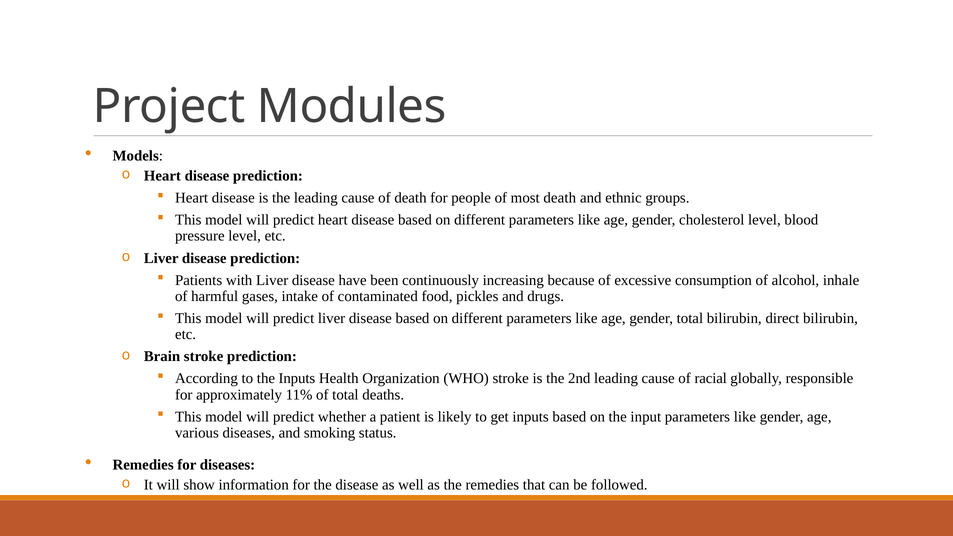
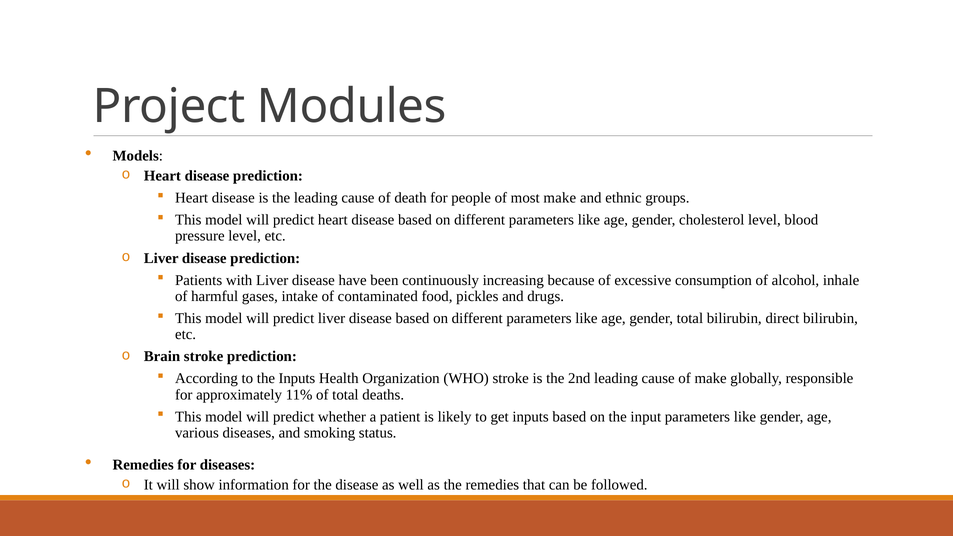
most death: death -> make
of racial: racial -> make
